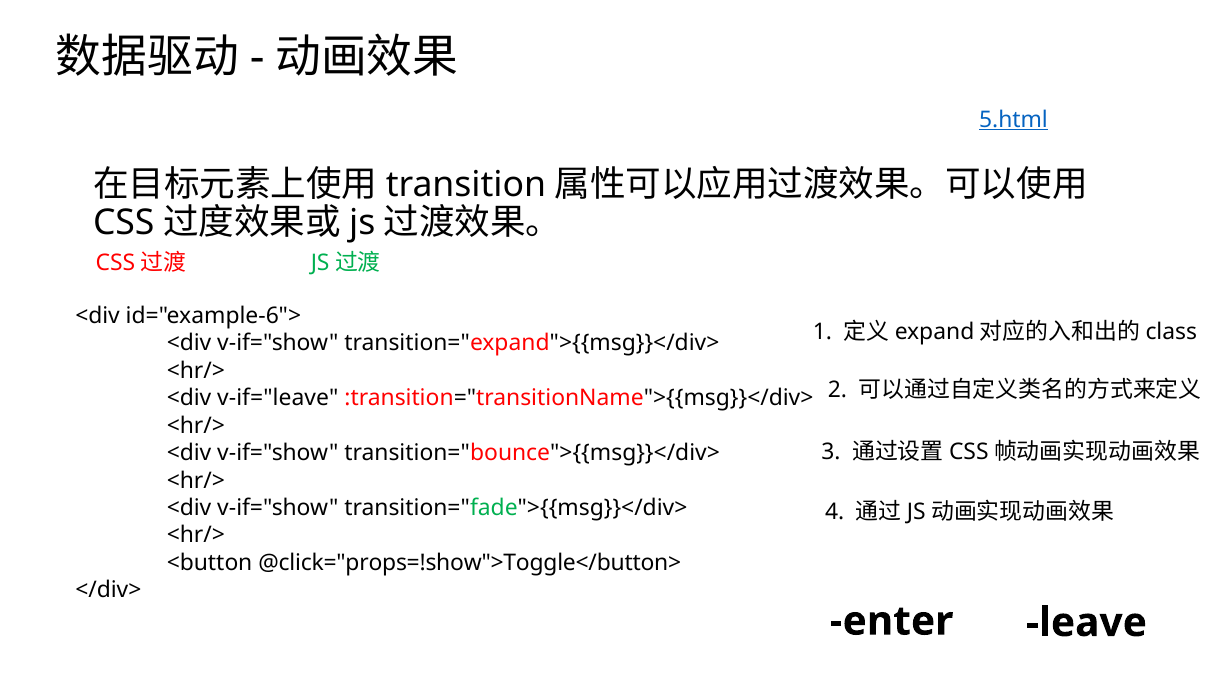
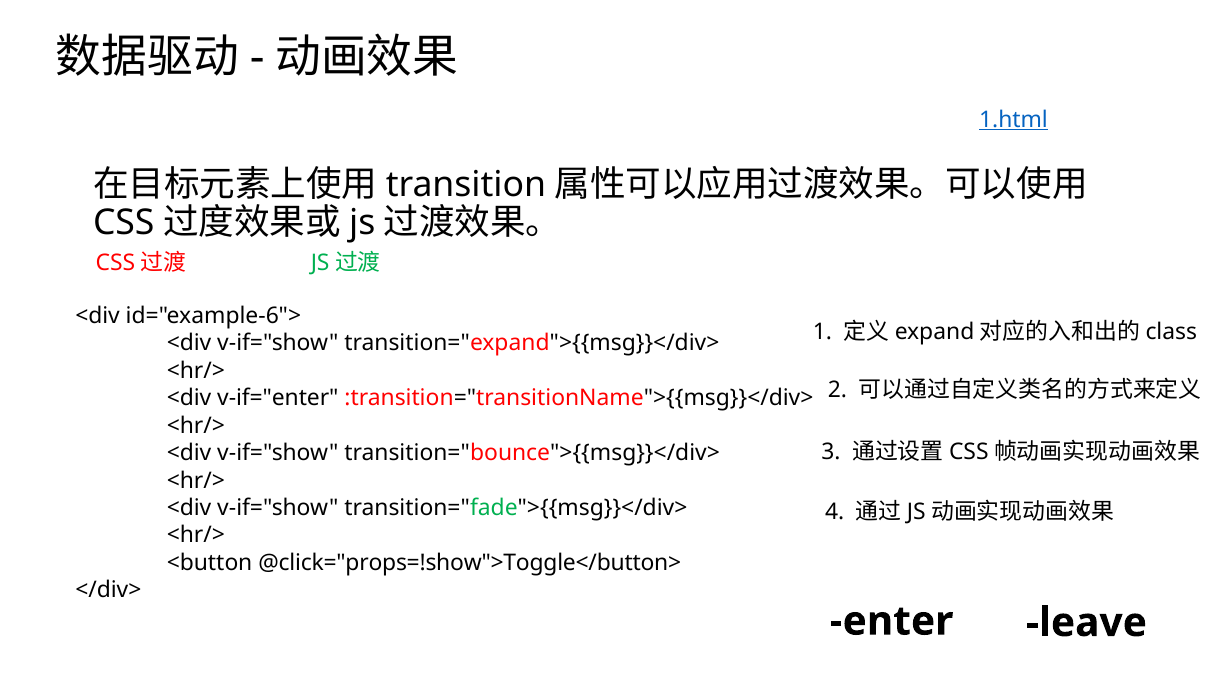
5.html: 5.html -> 1.html
v-if="leave: v-if="leave -> v-if="enter
